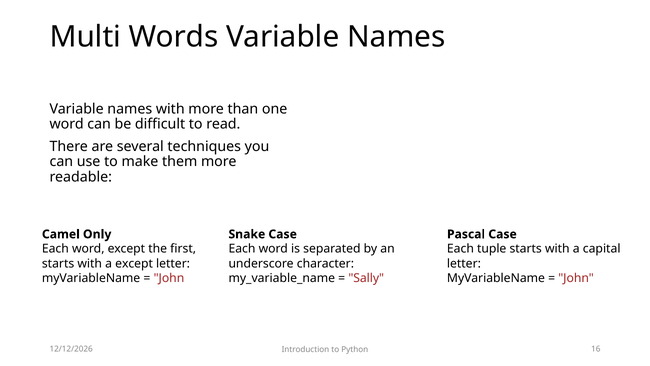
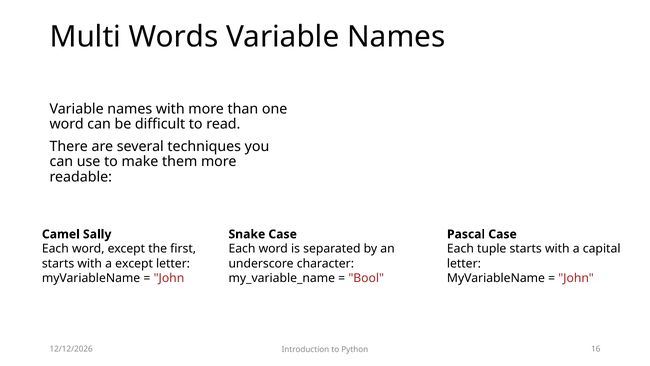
Only: Only -> Sally
Sally: Sally -> Bool
